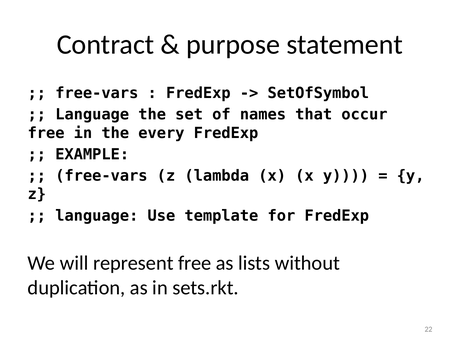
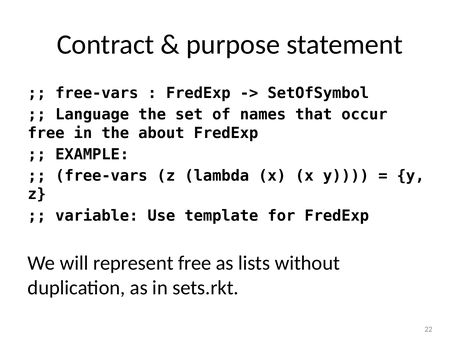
every: every -> about
language at (97, 216): language -> variable
